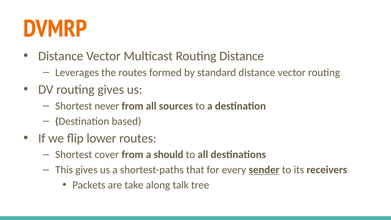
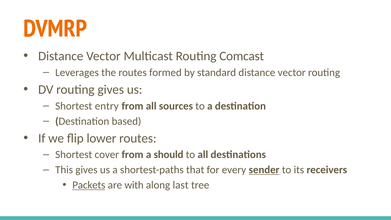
Routing Distance: Distance -> Comcast
never: never -> entry
Packets underline: none -> present
take: take -> with
talk: talk -> last
